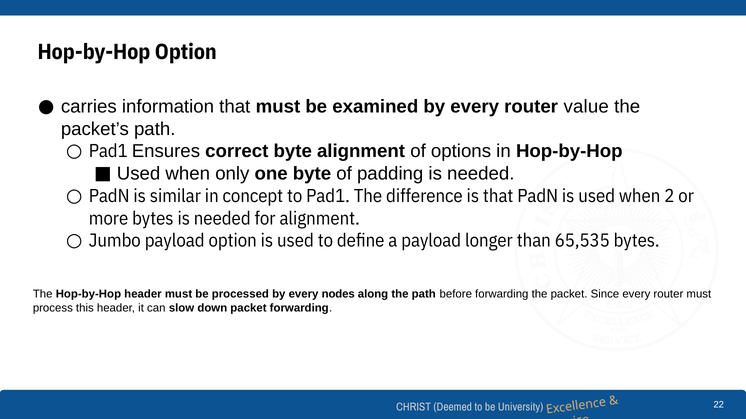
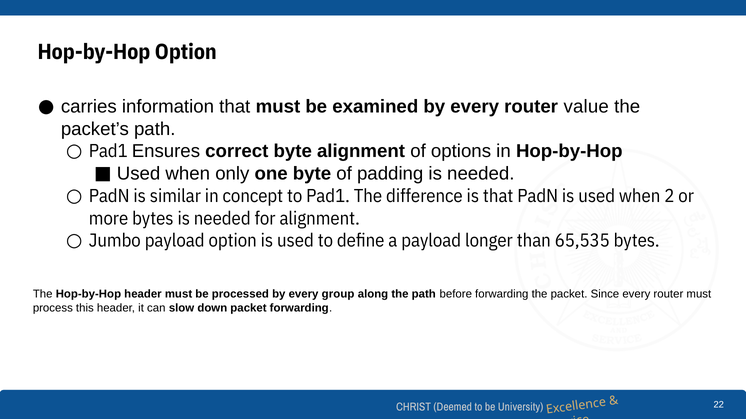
nodes: nodes -> group
